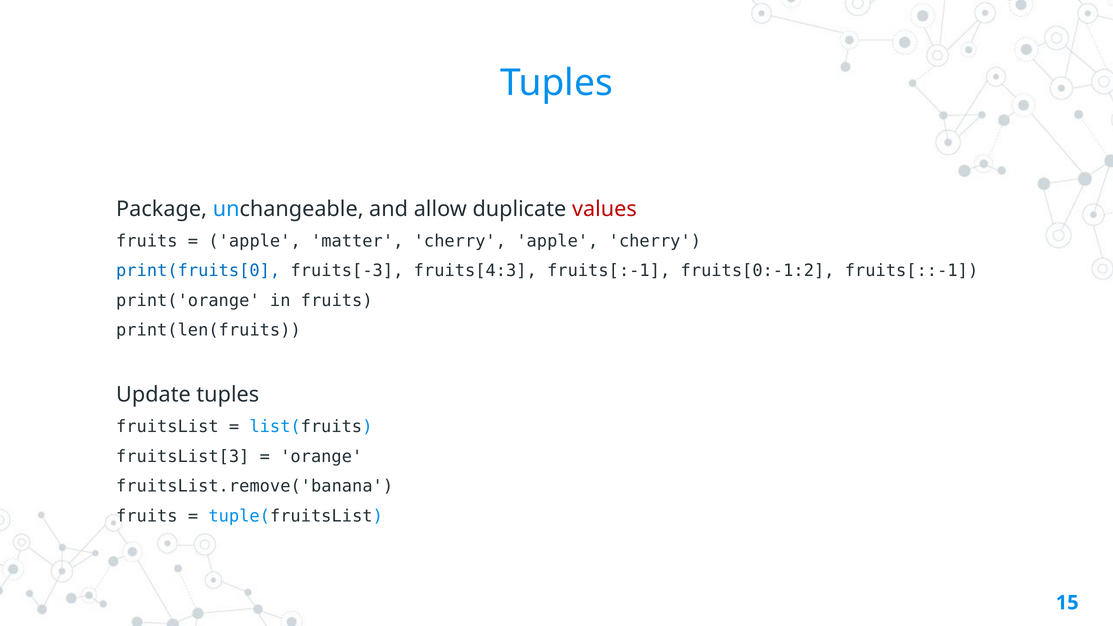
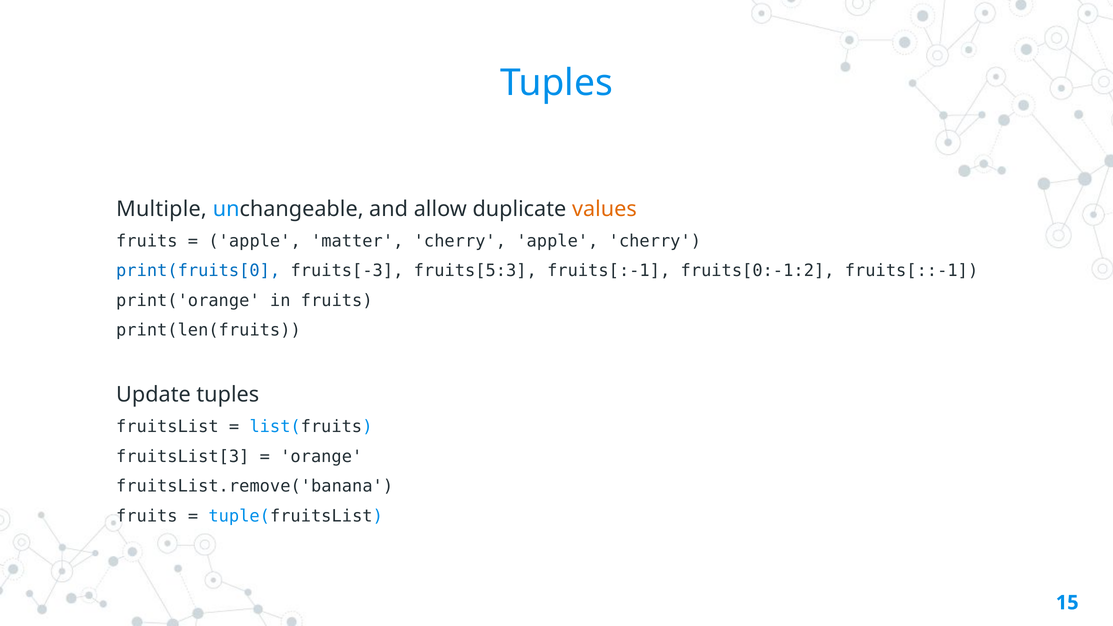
Package: Package -> Multiple
values colour: red -> orange
fruits[4:3: fruits[4:3 -> fruits[5:3
